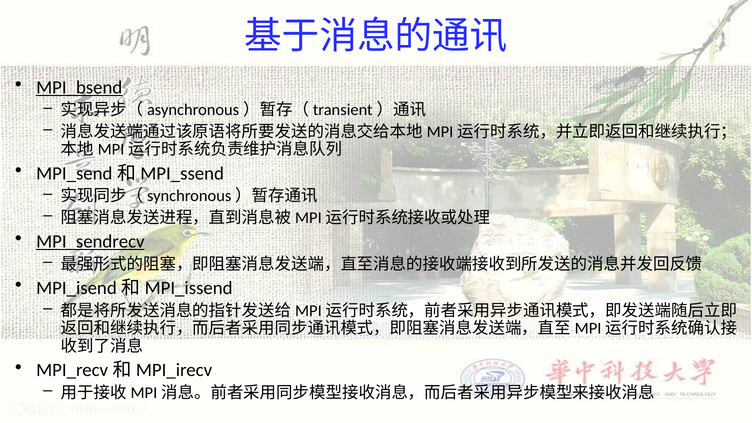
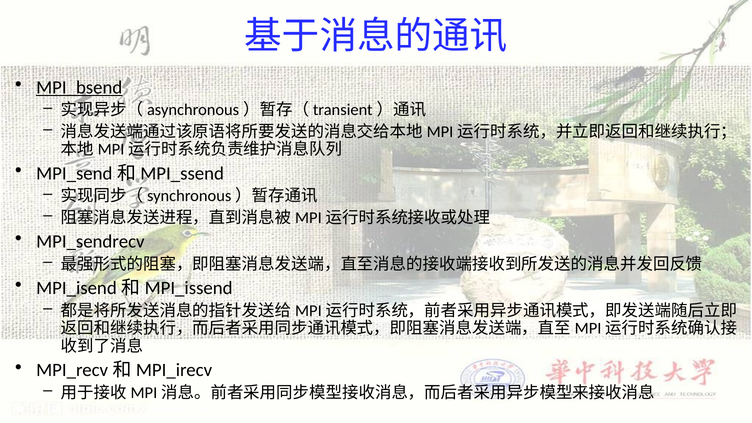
MPI_sendrecv underline: present -> none
